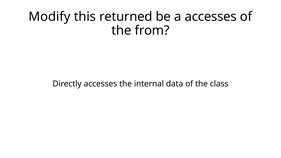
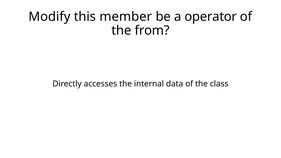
returned: returned -> member
a accesses: accesses -> operator
